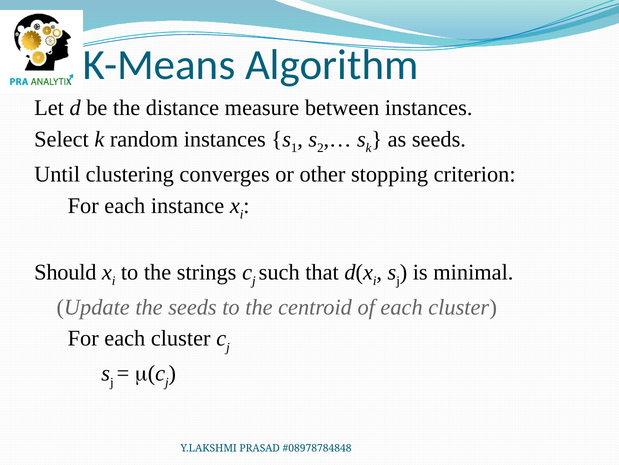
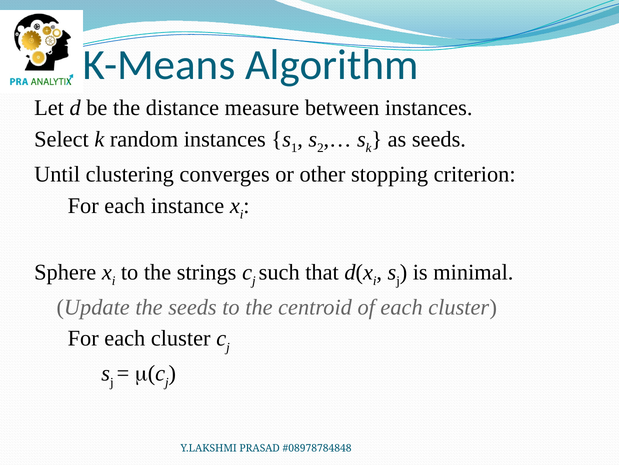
Should: Should -> Sphere
